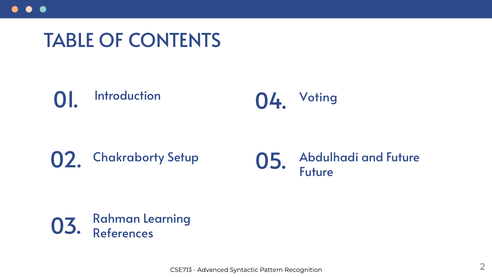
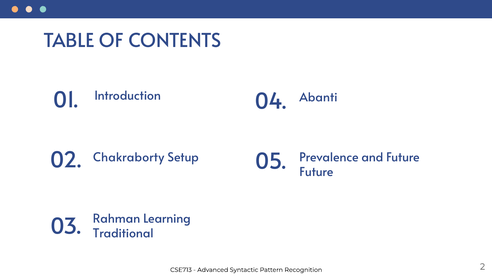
Voting: Voting -> Abanti
Abdulhadi: Abdulhadi -> Prevalence
References: References -> Traditional
